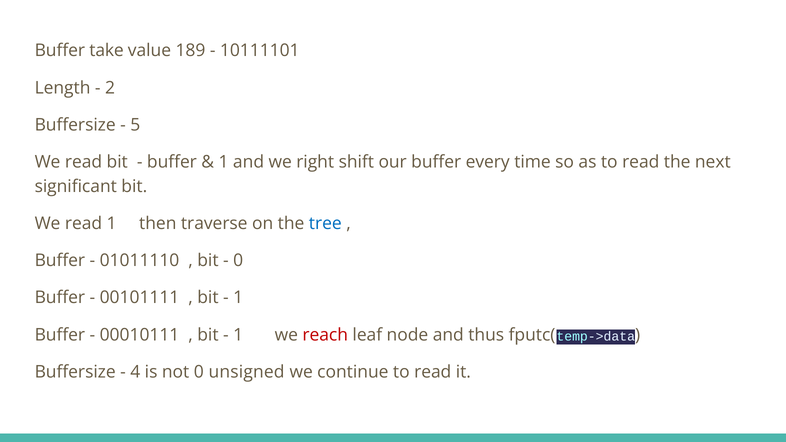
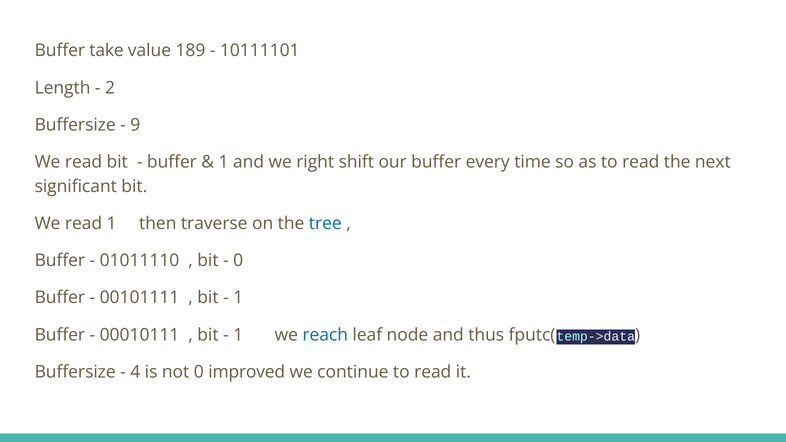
5: 5 -> 9
reach colour: red -> blue
unsigned: unsigned -> improved
